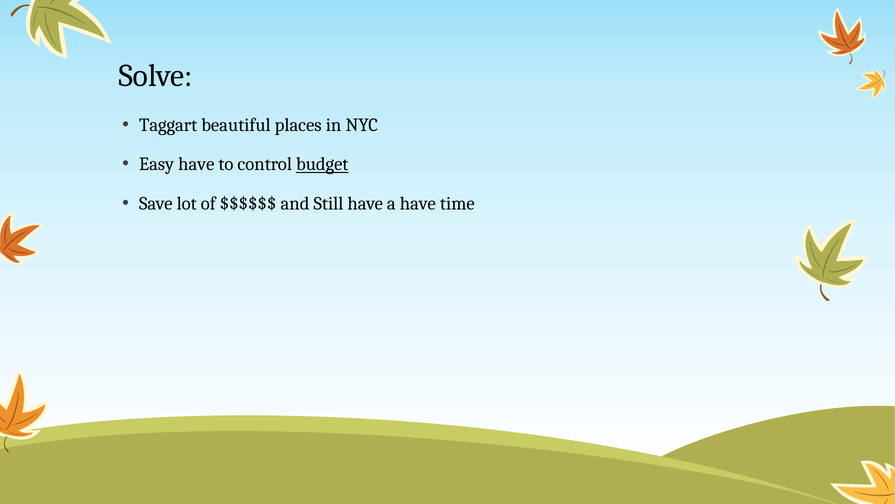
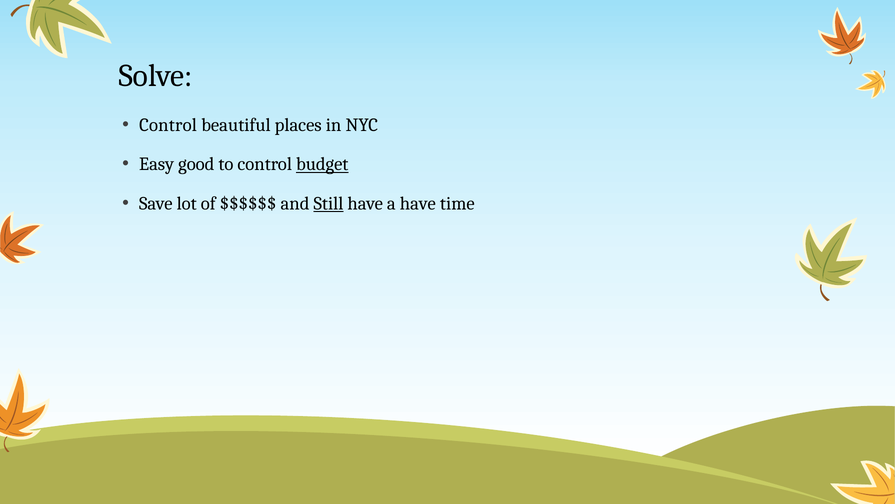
Taggart at (168, 125): Taggart -> Control
Easy have: have -> good
Still underline: none -> present
